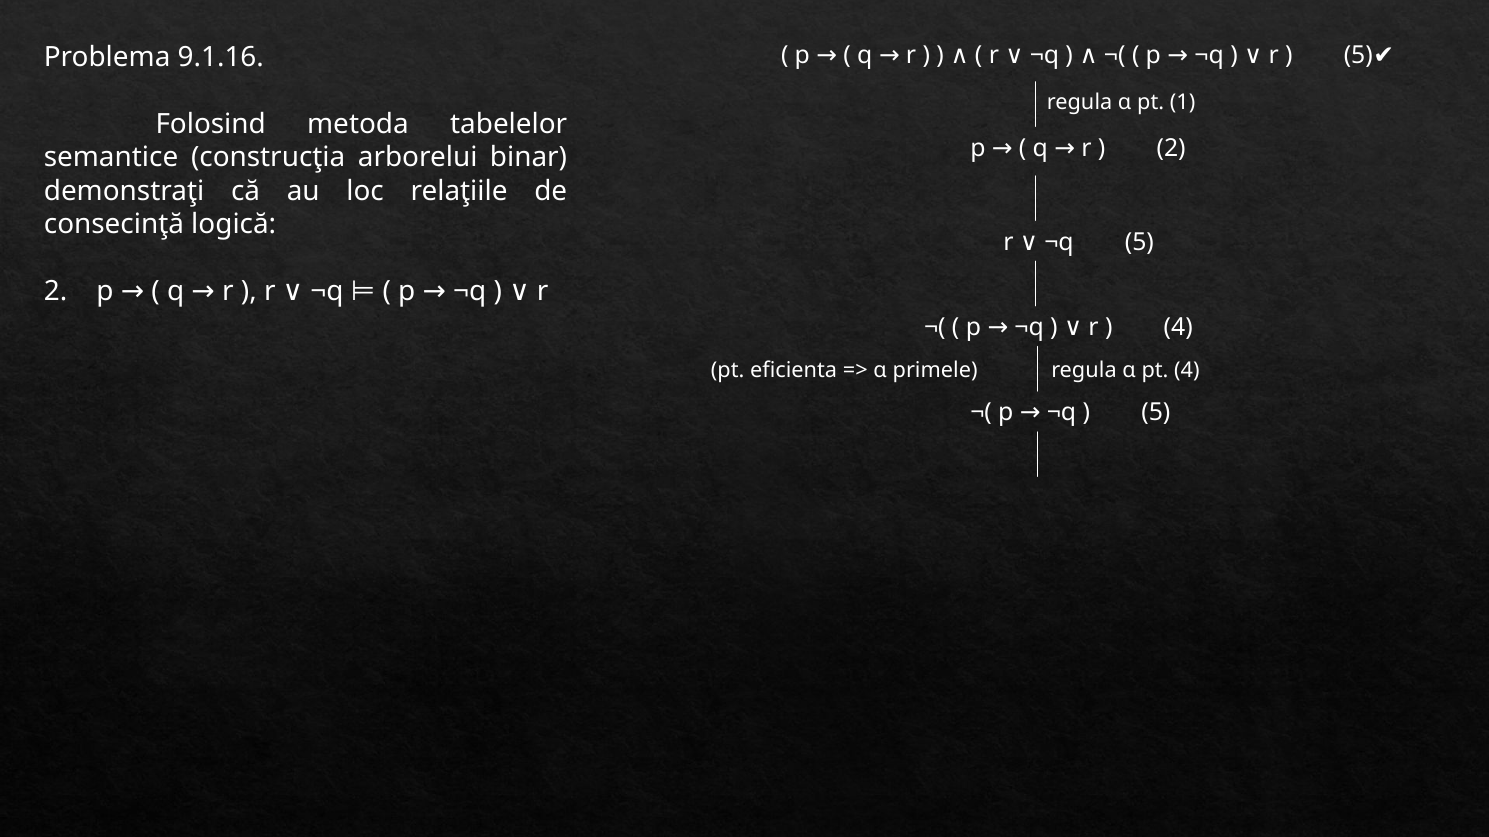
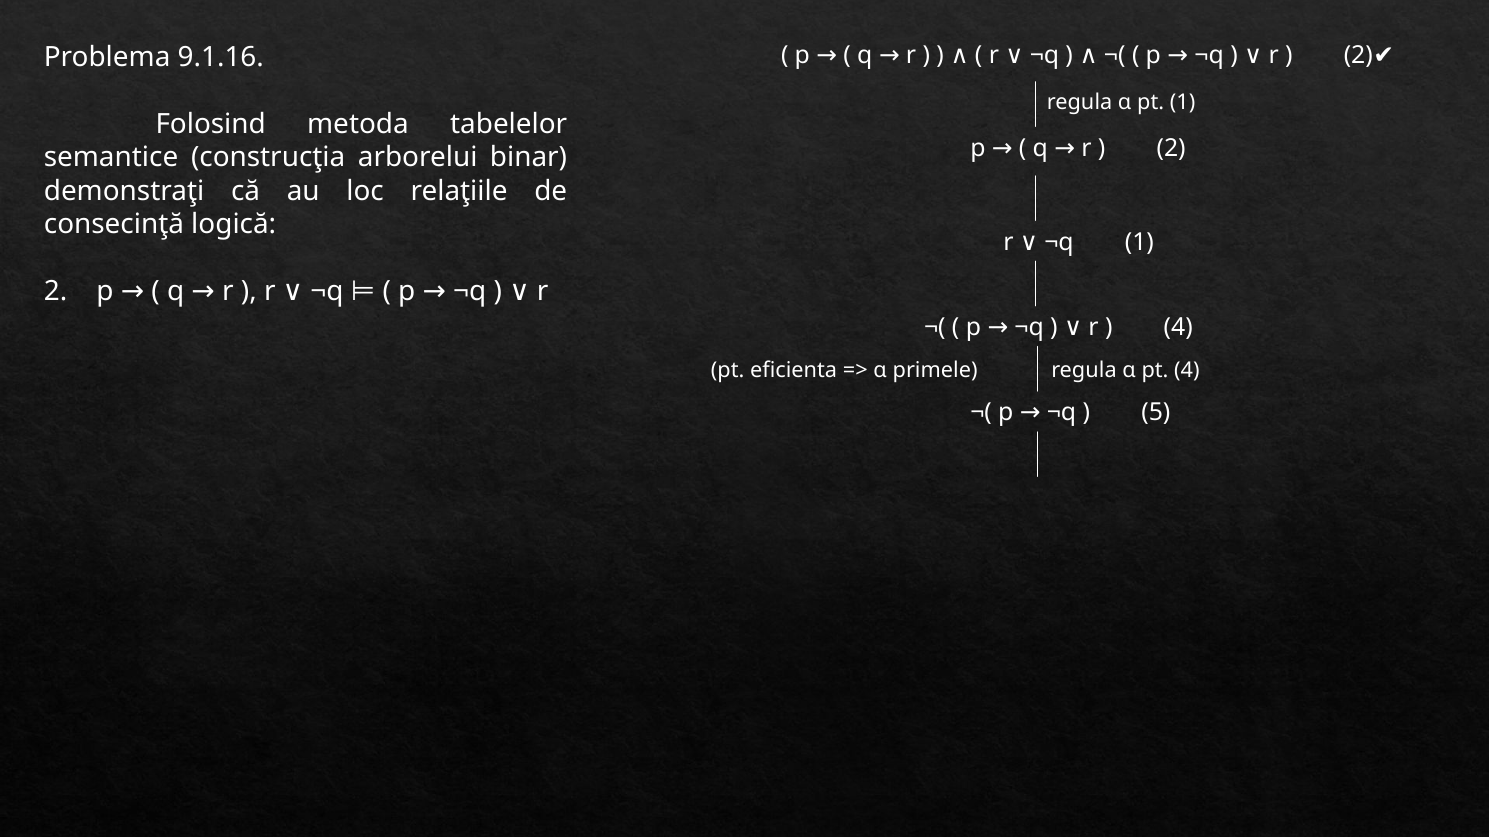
5 at (1358, 55): 5 -> 2
¬q 5: 5 -> 1
